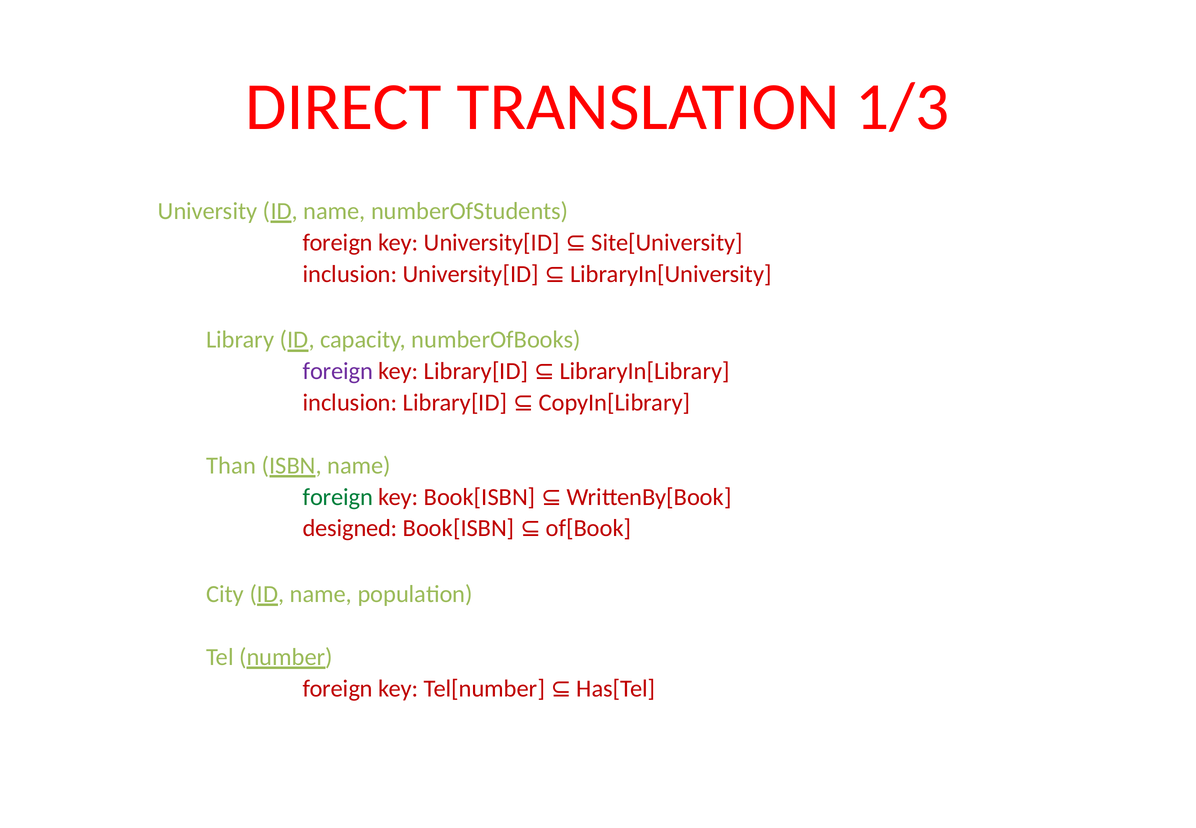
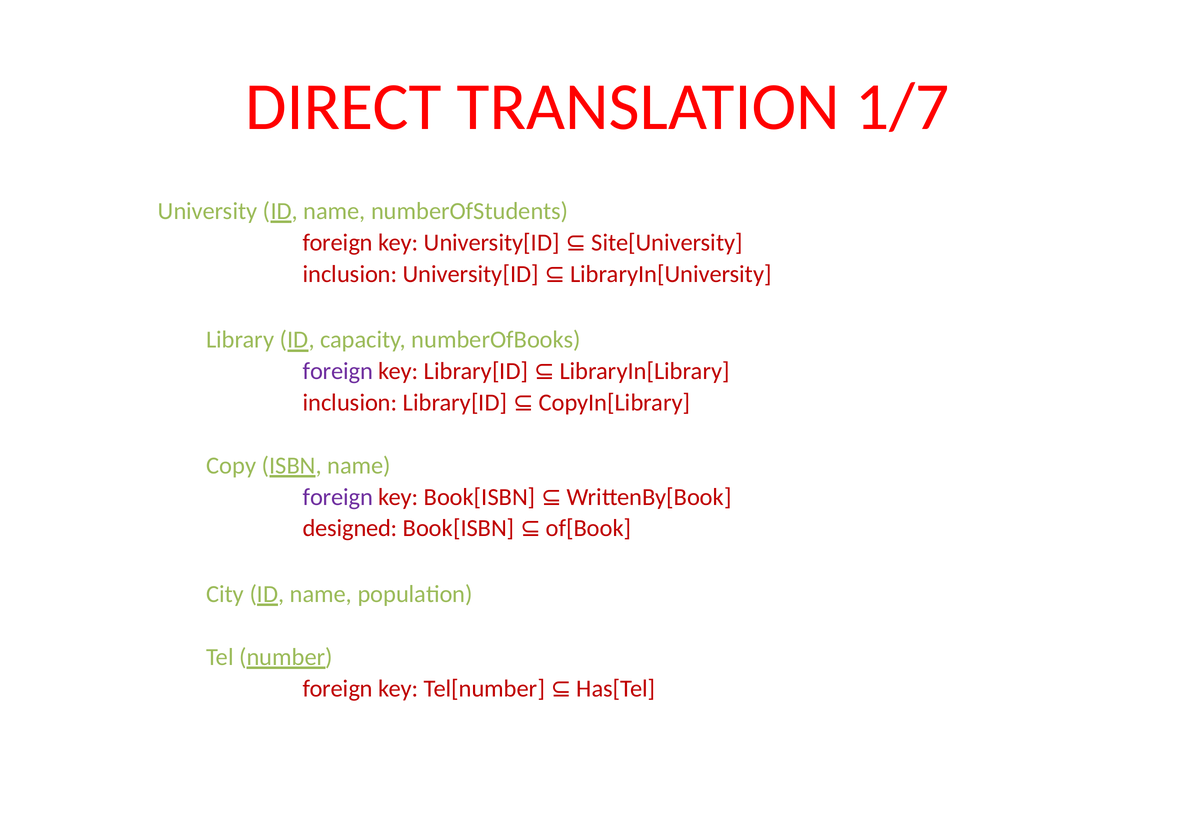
1/3: 1/3 -> 1/7
Than: Than -> Copy
foreign at (338, 497) colour: green -> purple
